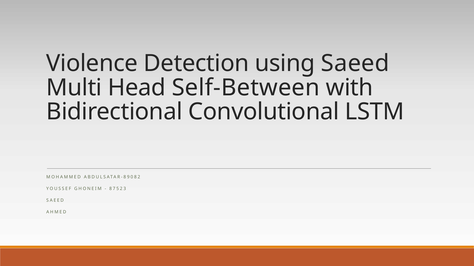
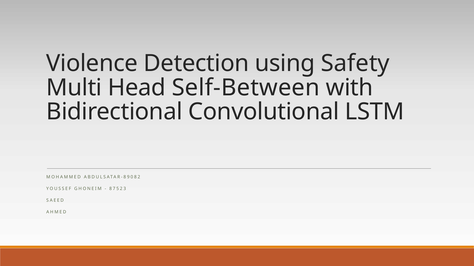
using Saeed: Saeed -> Safety
